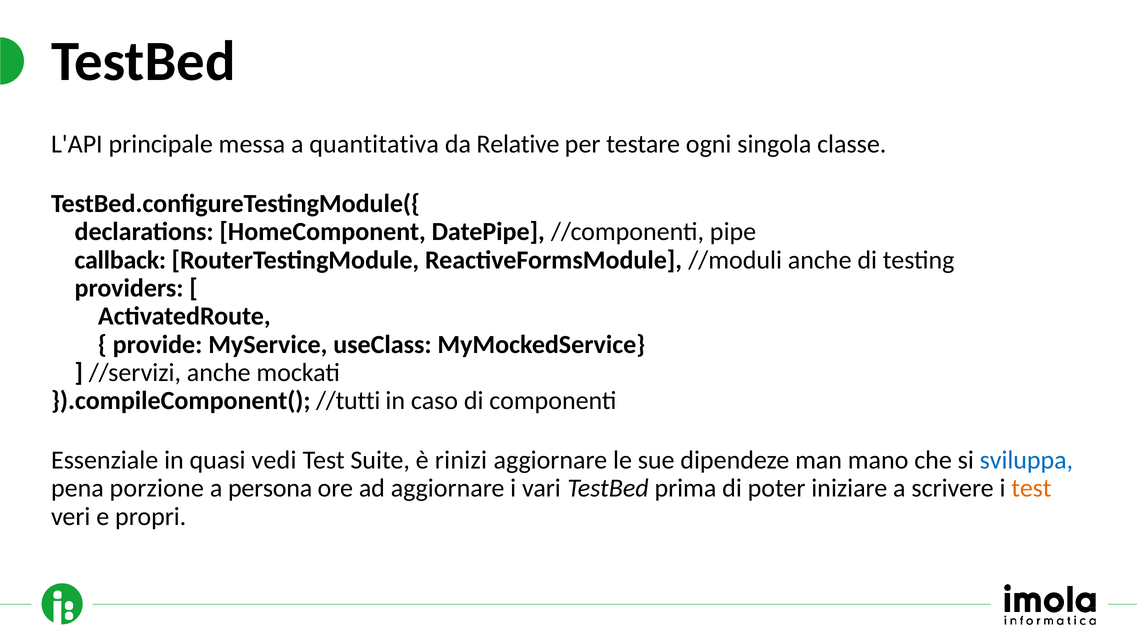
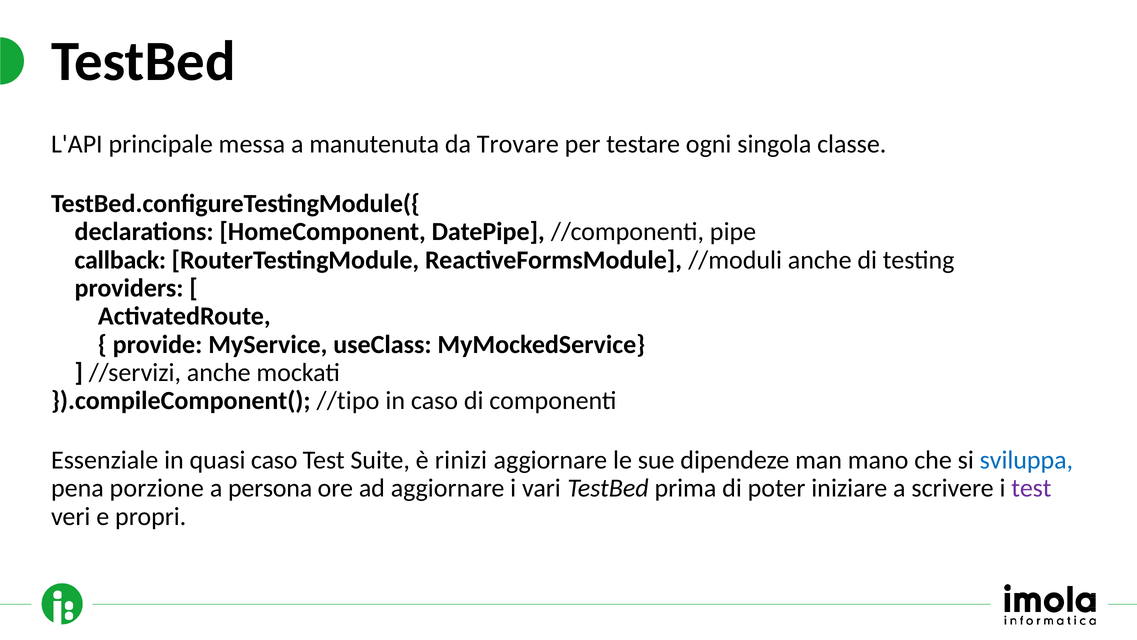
quantitativa: quantitativa -> manutenuta
Relative: Relative -> Trovare
//tutti: //tutti -> //tipo
quasi vedi: vedi -> caso
test at (1031, 488) colour: orange -> purple
